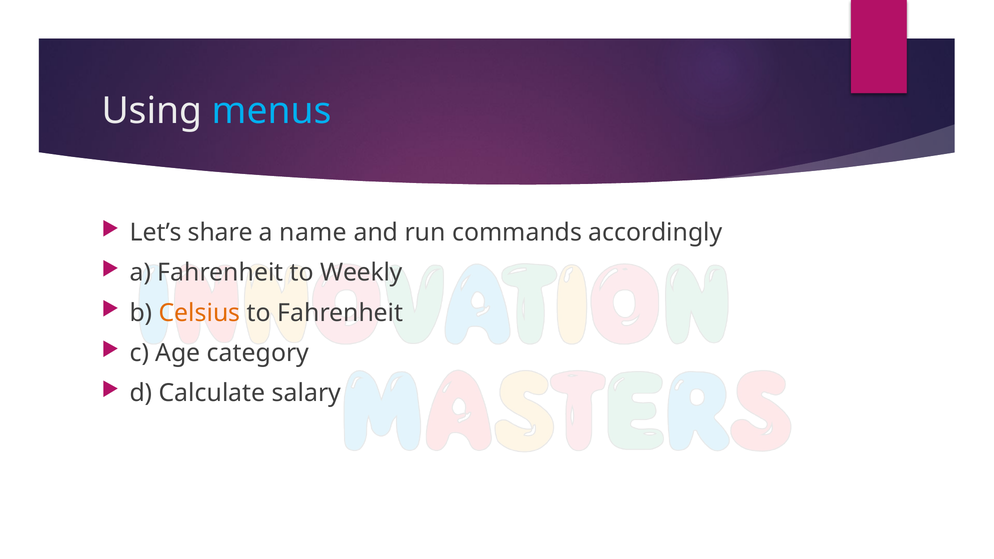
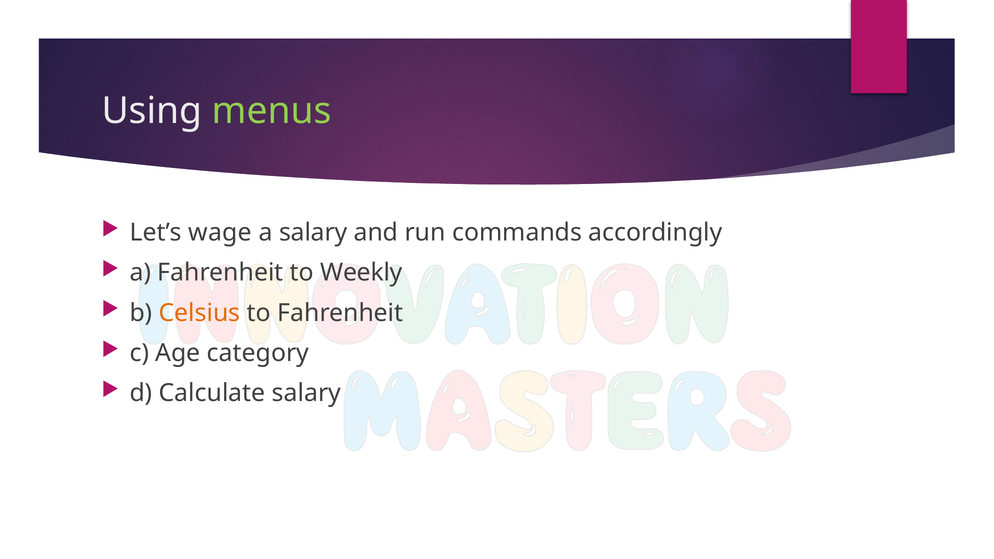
menus colour: light blue -> light green
share: share -> wage
a name: name -> salary
